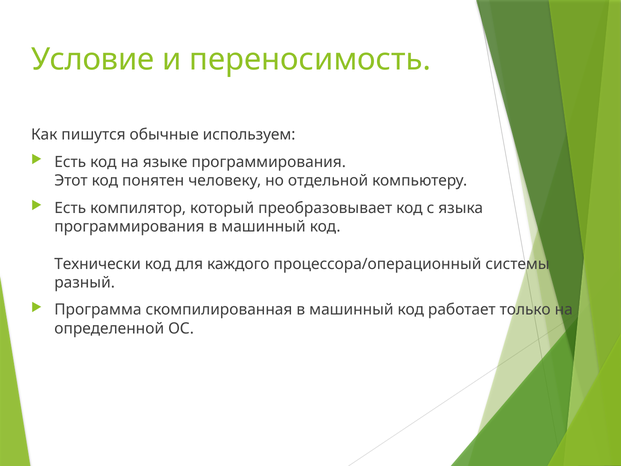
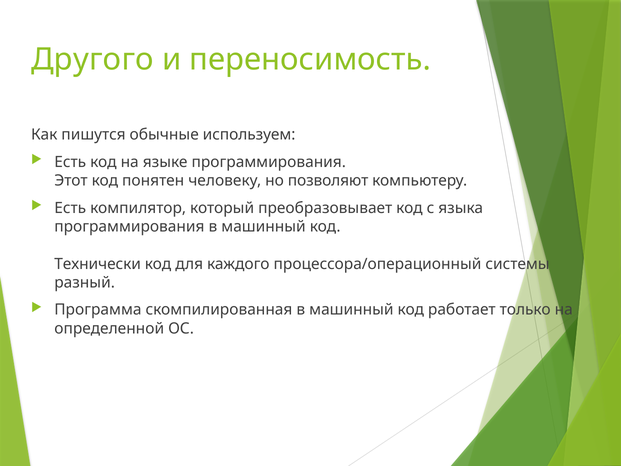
Условие: Условие -> Другого
отдельной: отдельной -> позволяют
